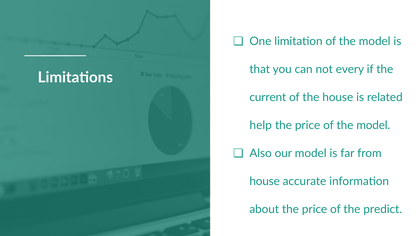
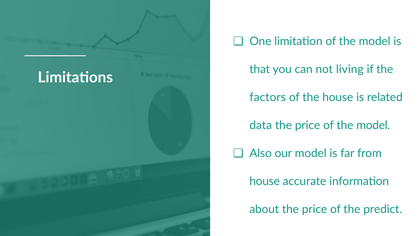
every: every -> living
current: current -> factors
help: help -> data
